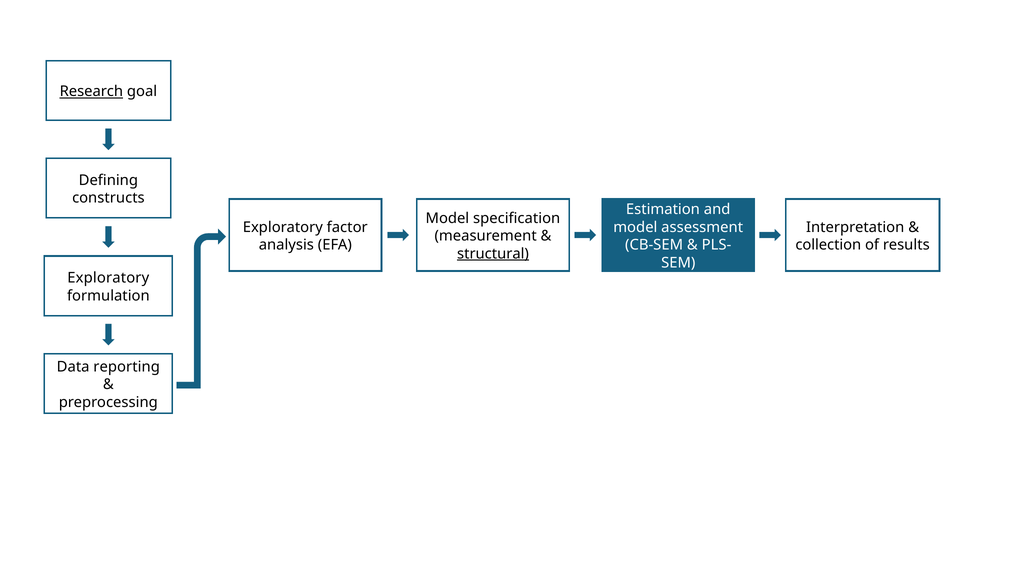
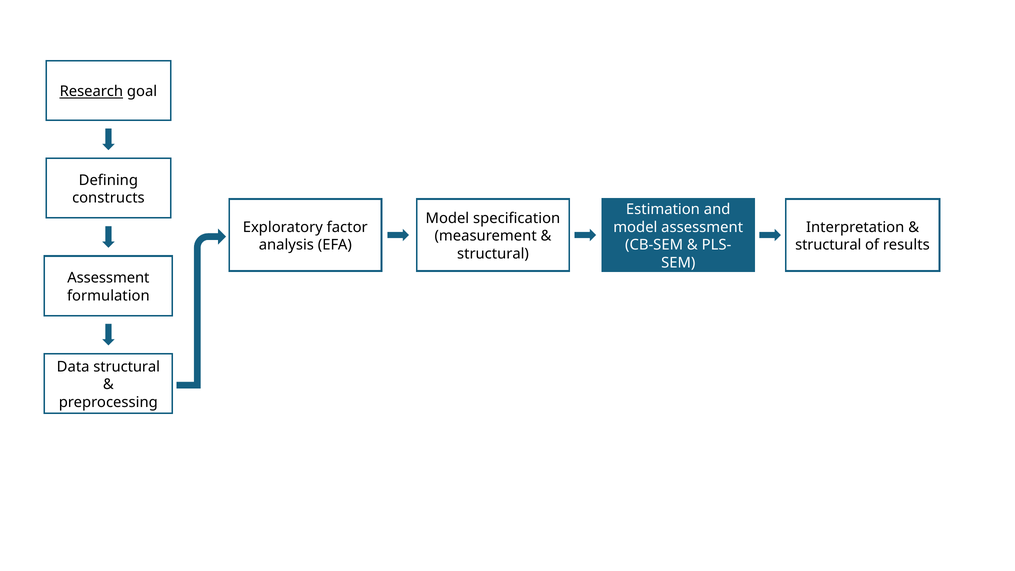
collection at (828, 245): collection -> structural
structural at (493, 254) underline: present -> none
Exploratory at (108, 278): Exploratory -> Assessment
Data reporting: reporting -> structural
